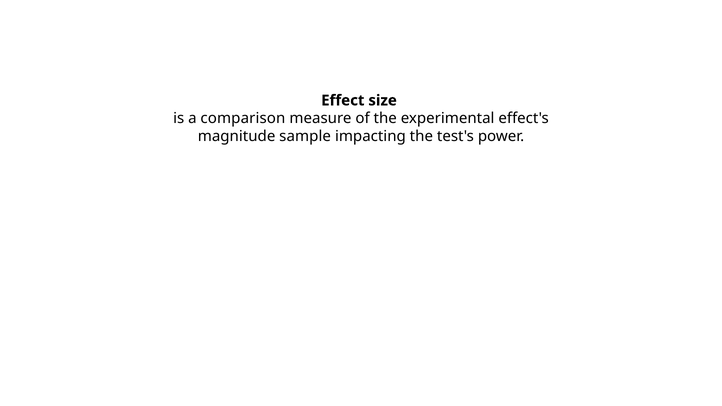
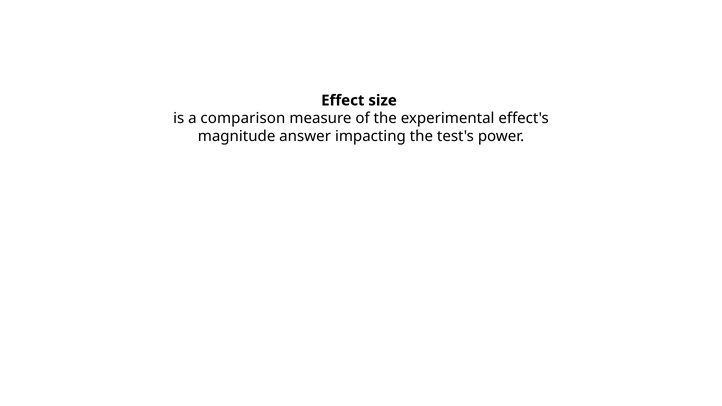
sample: sample -> answer
